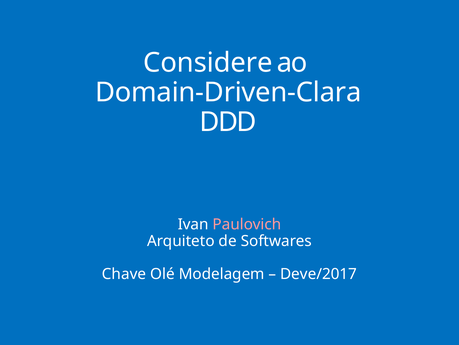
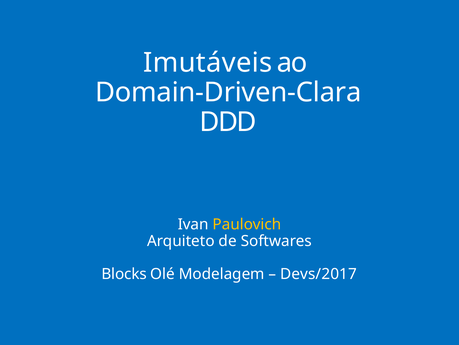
Considere: Considere -> Imutáveis
Paulovich colour: pink -> yellow
Chave: Chave -> Blocks
Deve/2017: Deve/2017 -> Devs/2017
